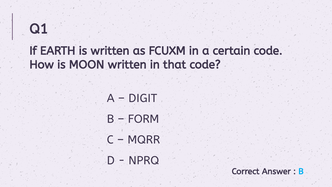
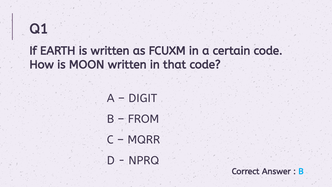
FORM: FORM -> FROM
